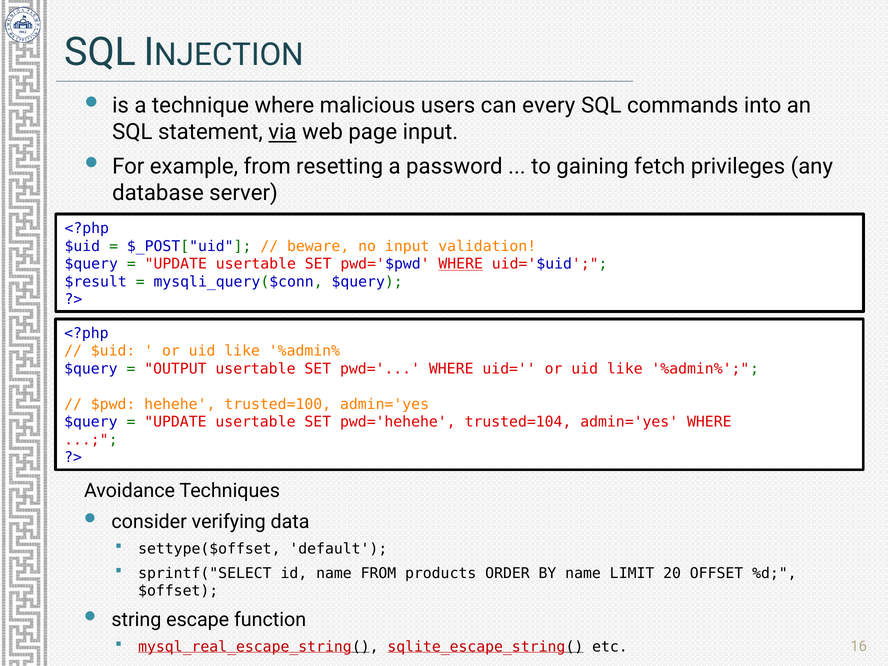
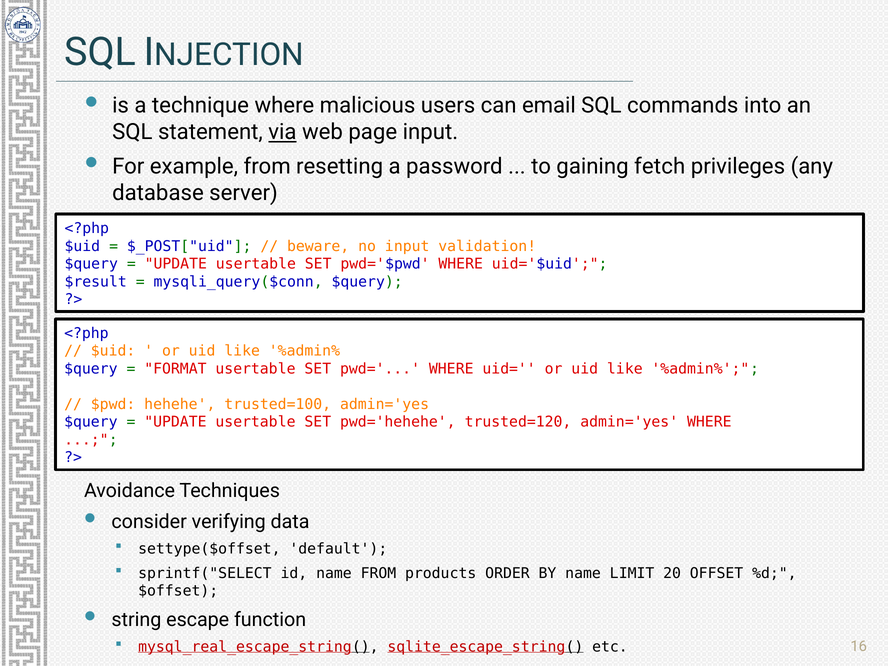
every: every -> email
WHERE at (461, 264) underline: present -> none
OUTPUT: OUTPUT -> FORMAT
trusted=104: trusted=104 -> trusted=120
